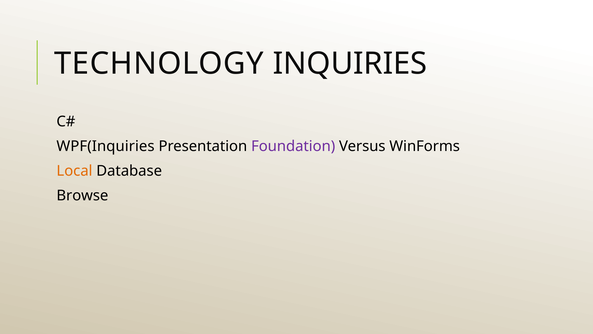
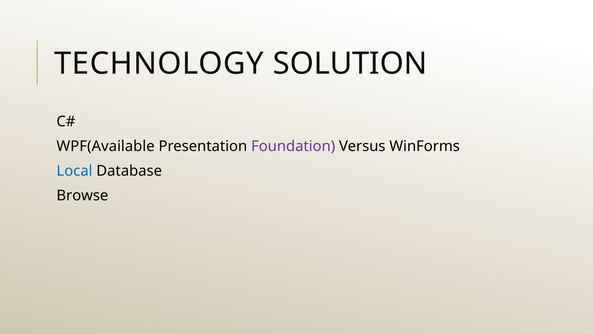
INQUIRIES: INQUIRIES -> SOLUTION
WPF(Inquiries: WPF(Inquiries -> WPF(Available
Local colour: orange -> blue
